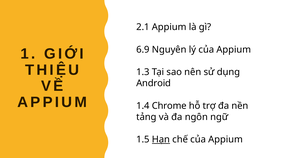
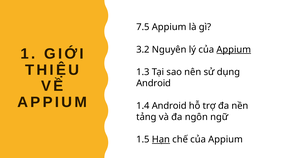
2.1: 2.1 -> 7.5
6.9: 6.9 -> 3.2
Appium at (234, 50) underline: none -> present
1.4 Chrome: Chrome -> Android
